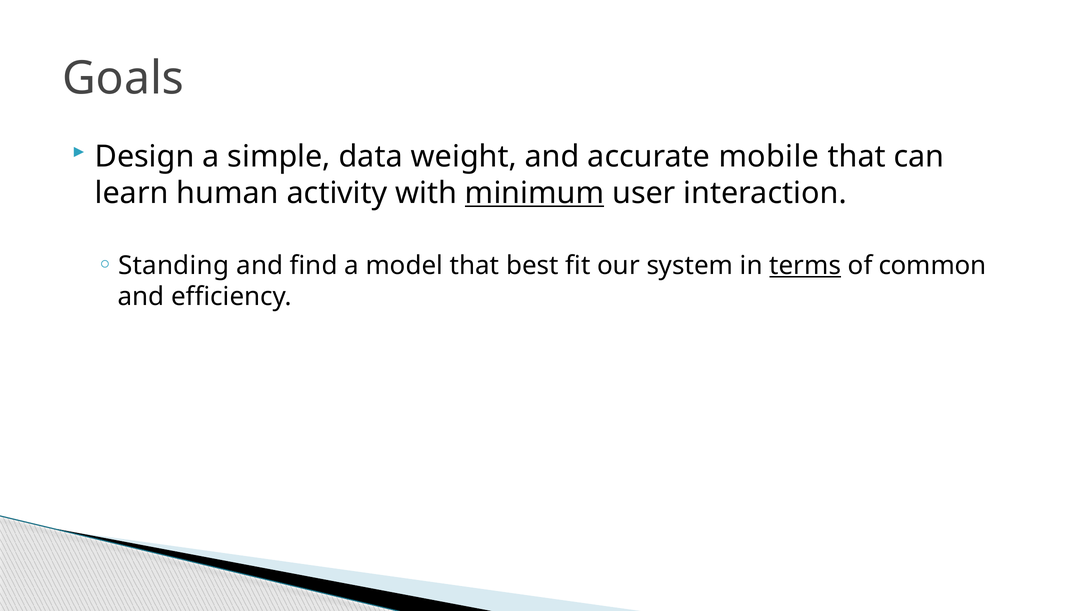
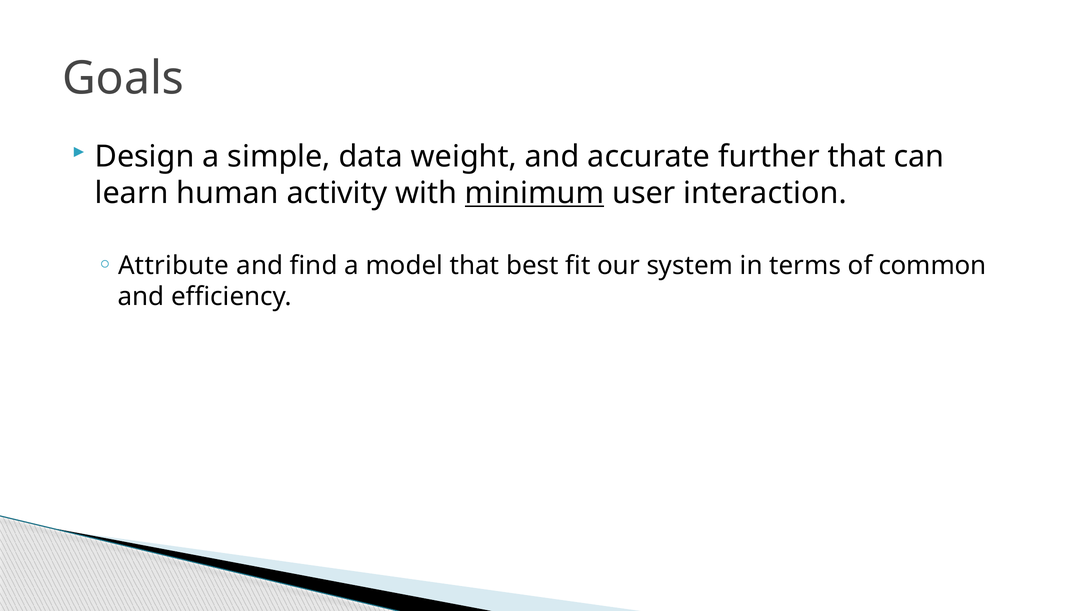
mobile: mobile -> further
Standing: Standing -> Attribute
terms underline: present -> none
